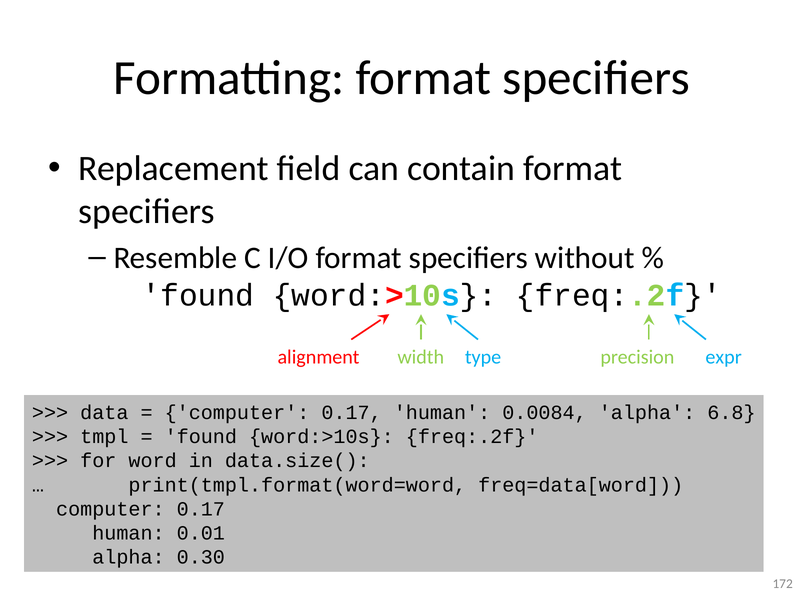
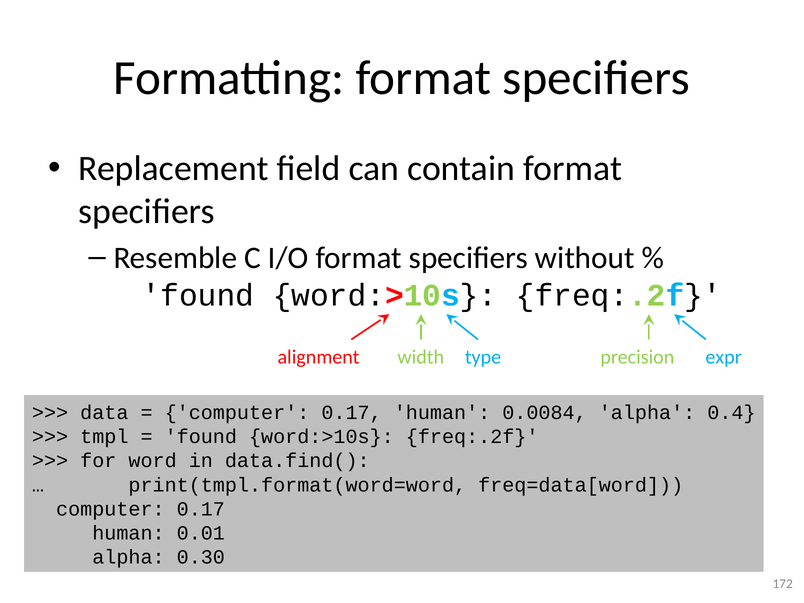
6.8: 6.8 -> 0.4
data.size(: data.size( -> data.find(
